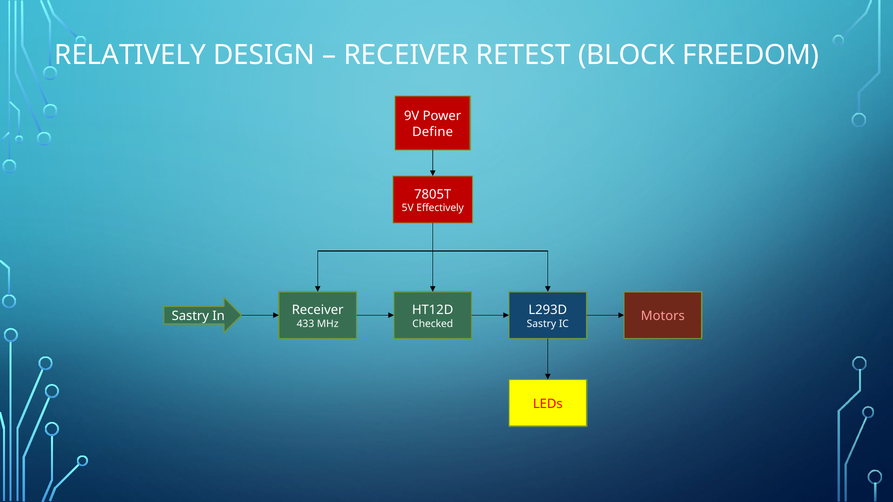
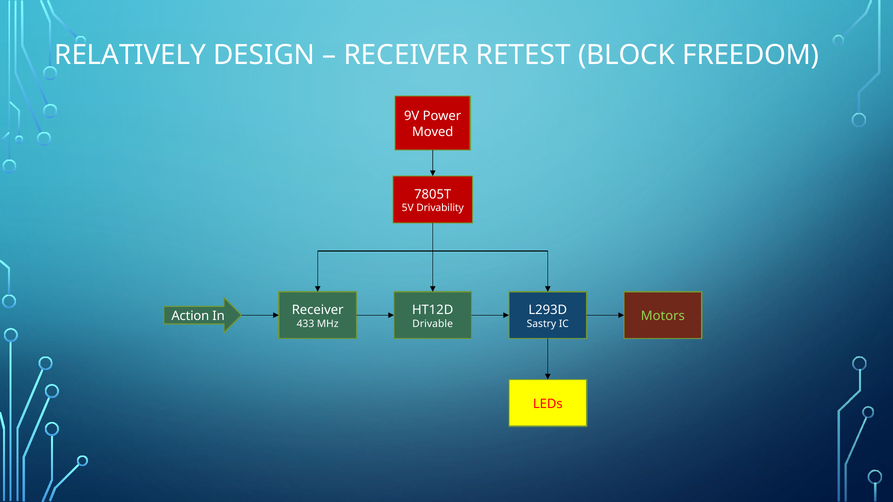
Define: Define -> Moved
Effectively: Effectively -> Drivability
Sastry at (190, 316): Sastry -> Action
Motors colour: pink -> light green
Checked: Checked -> Drivable
